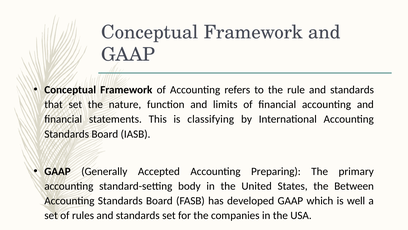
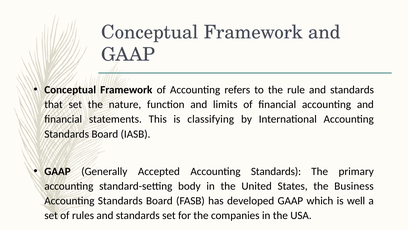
Accepted Accounting Preparing: Preparing -> Standards
Between: Between -> Business
